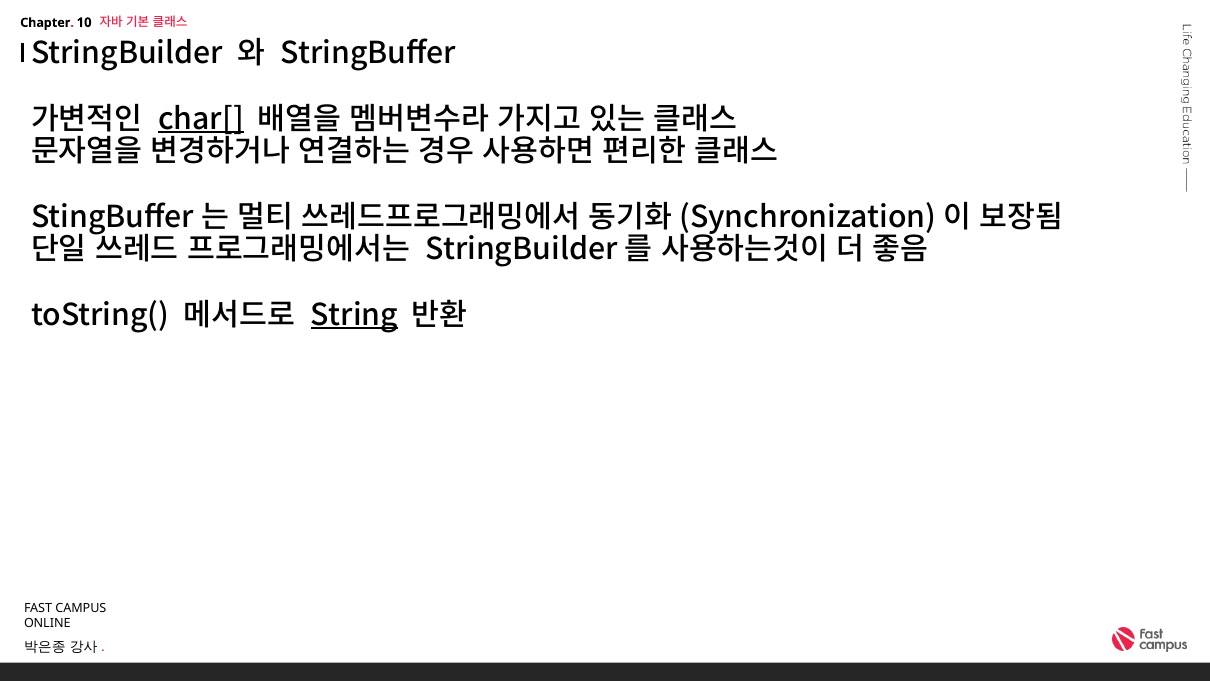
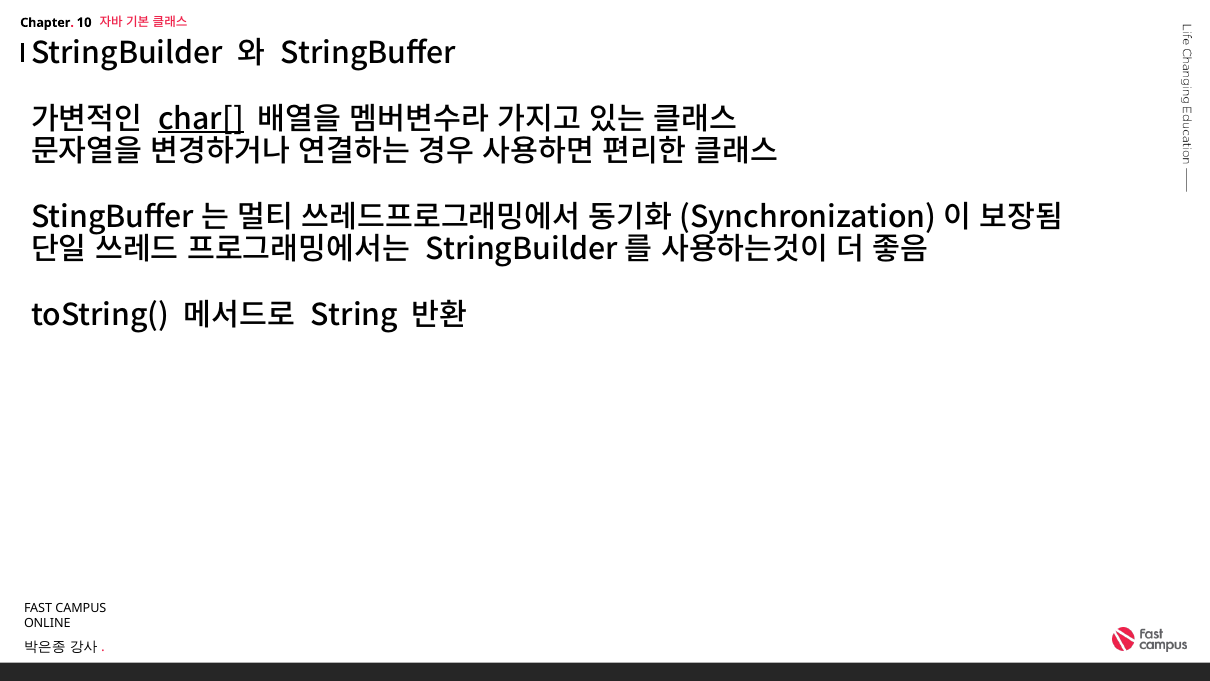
String underline: present -> none
